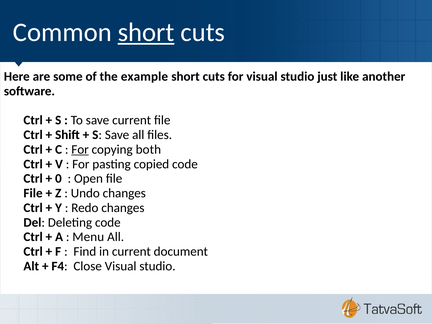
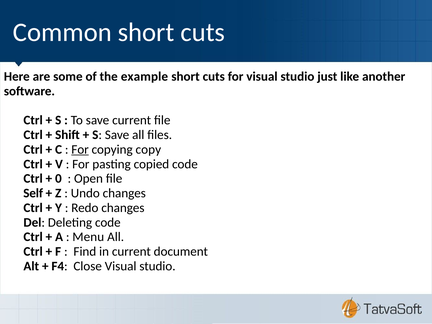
short at (146, 32) underline: present -> none
both: both -> copy
File at (33, 193): File -> Self
